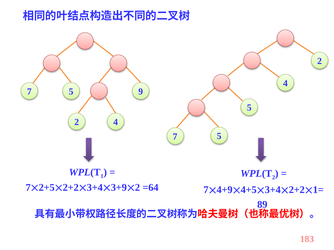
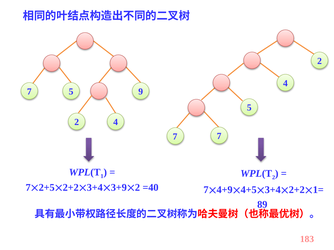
7 5: 5 -> 7
=64: =64 -> =40
